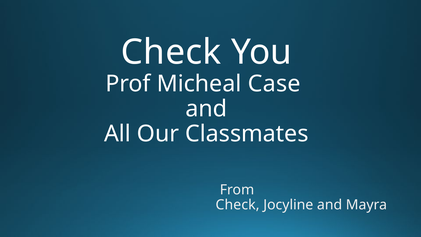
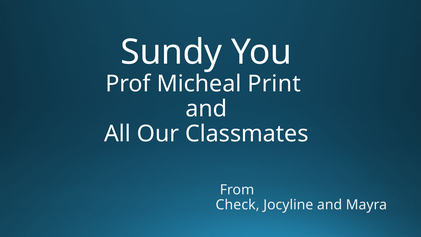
Check at (171, 52): Check -> Sundy
Case: Case -> Print
